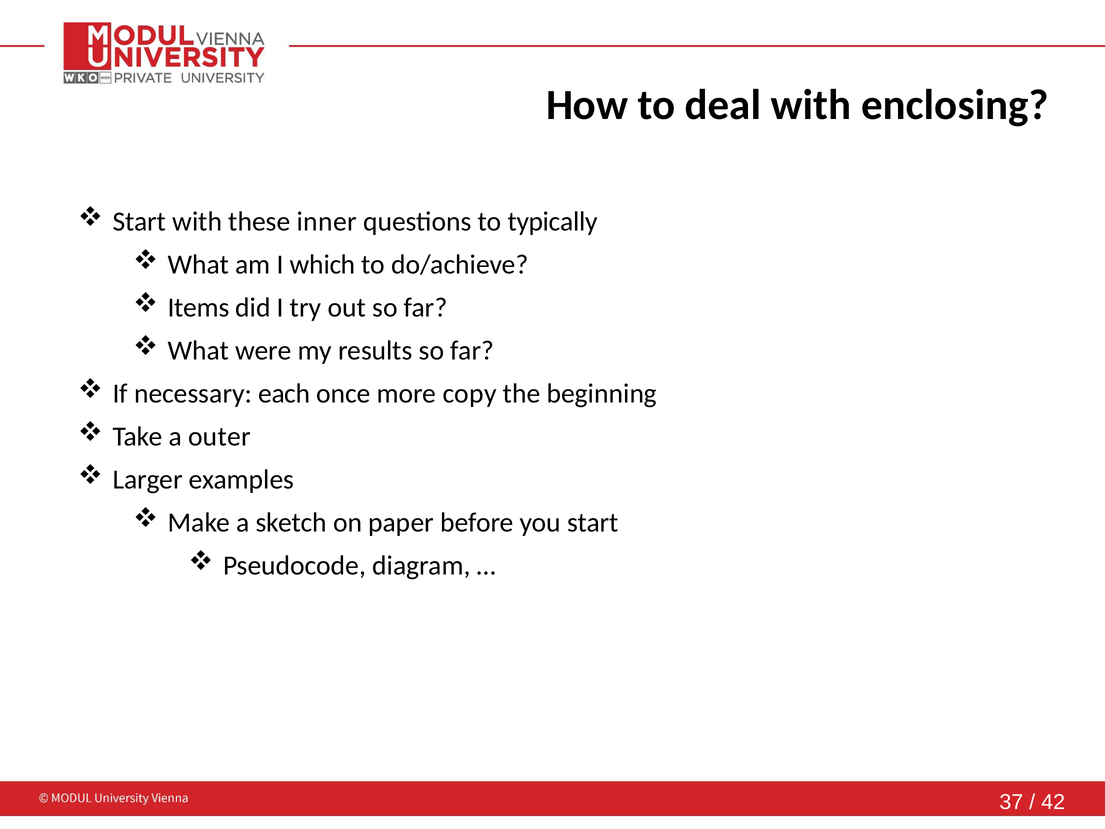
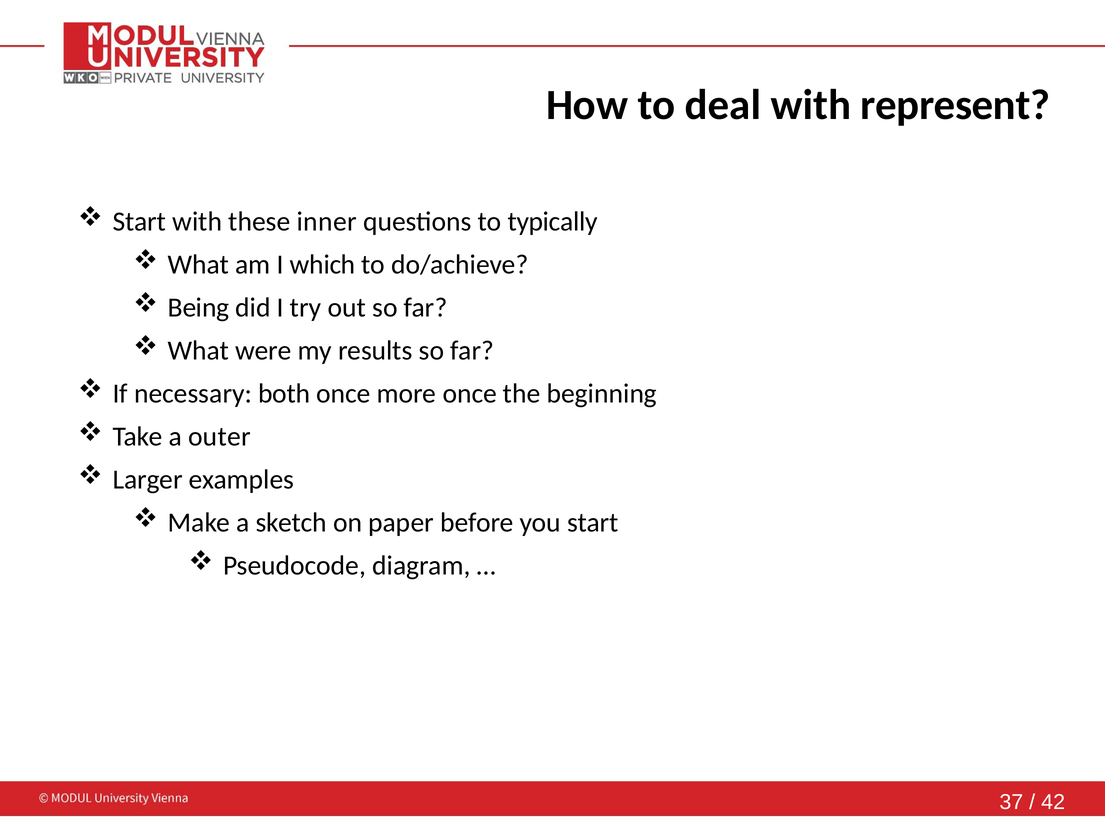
enclosing: enclosing -> represent
Items: Items -> Being
each: each -> both
more copy: copy -> once
